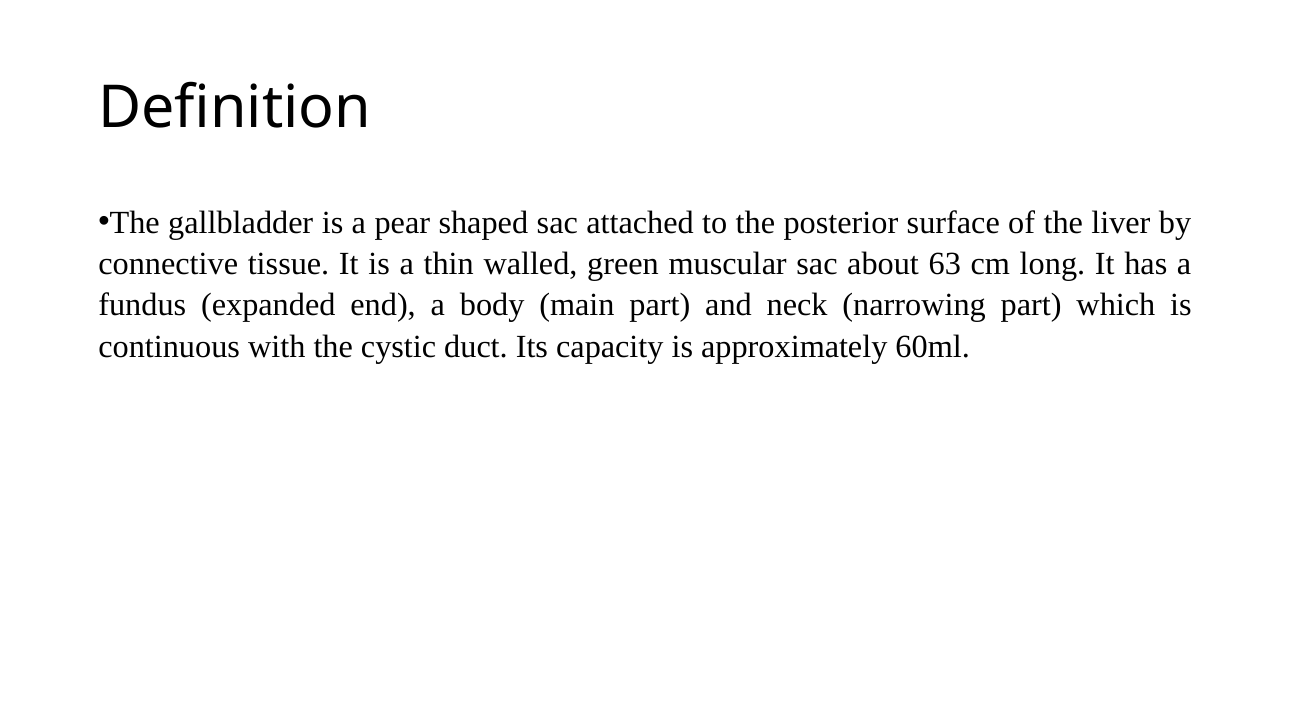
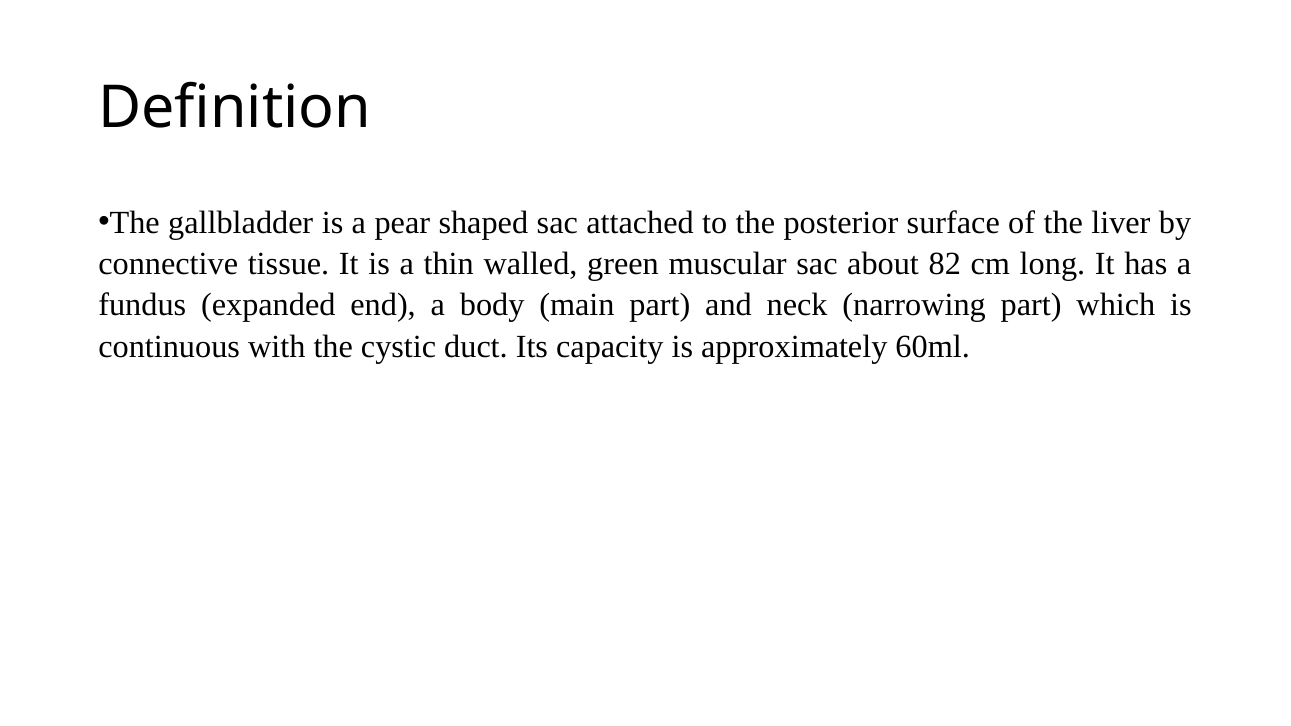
63: 63 -> 82
